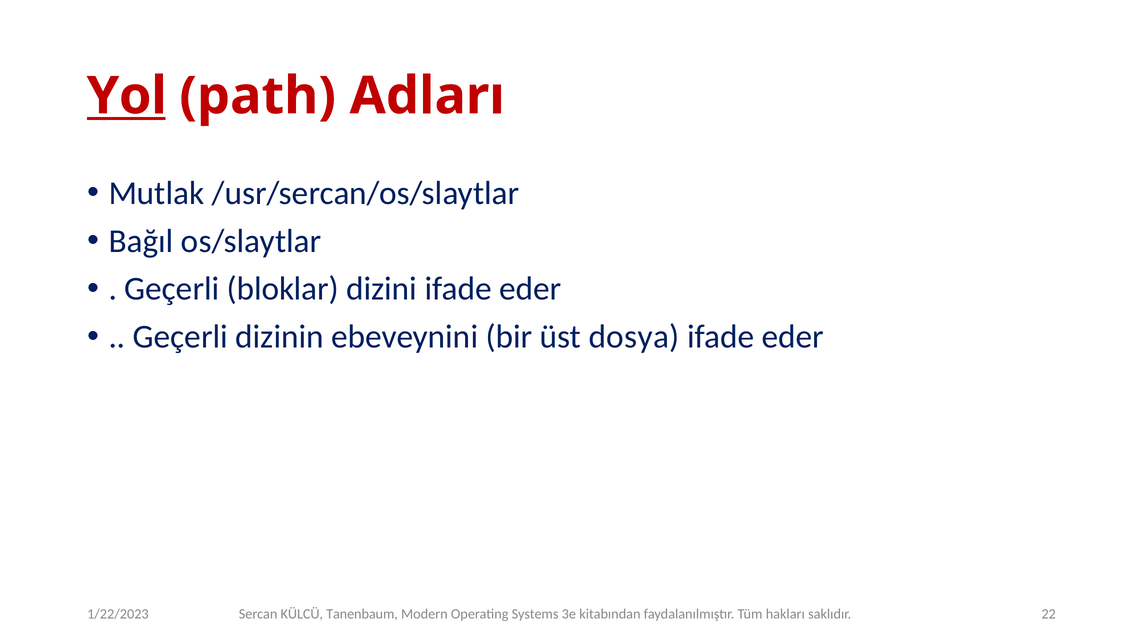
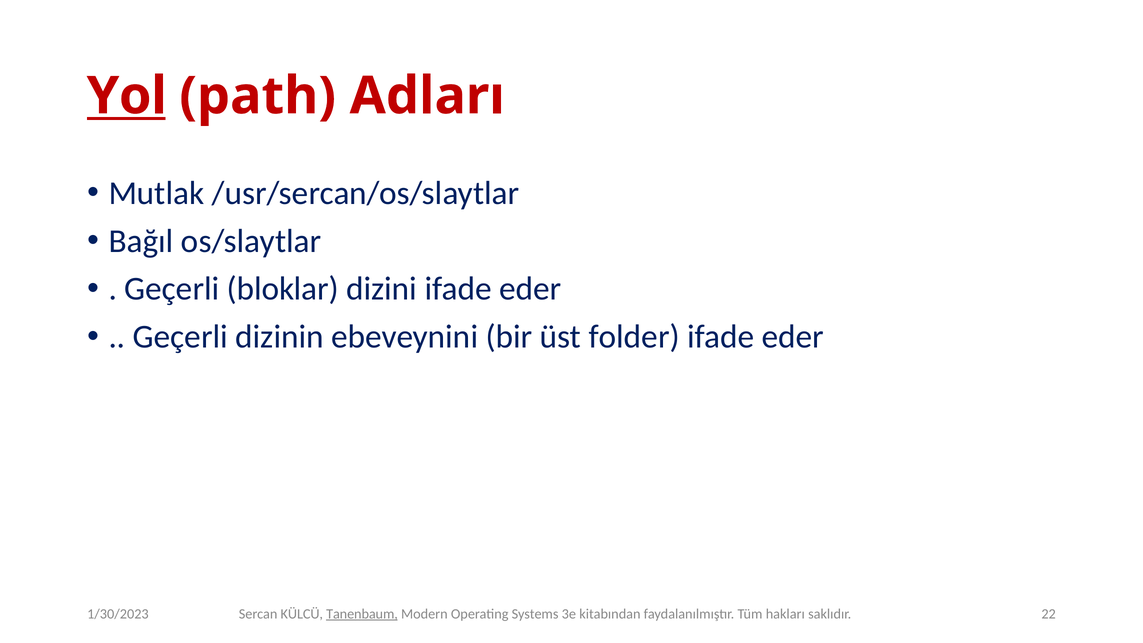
dosya: dosya -> folder
Tanenbaum underline: none -> present
1/22/2023: 1/22/2023 -> 1/30/2023
